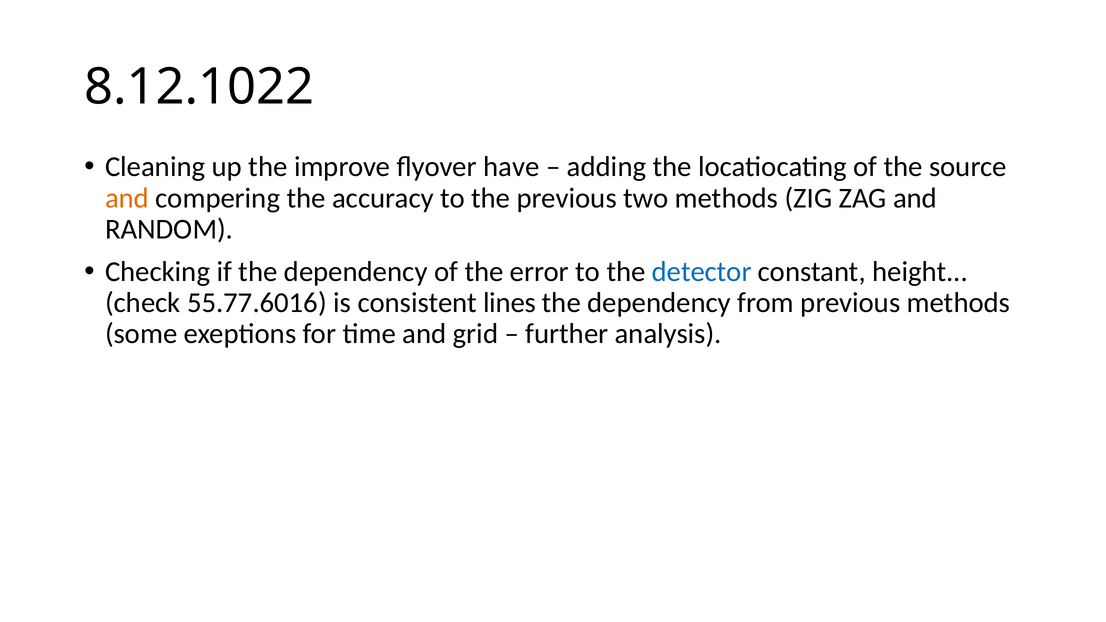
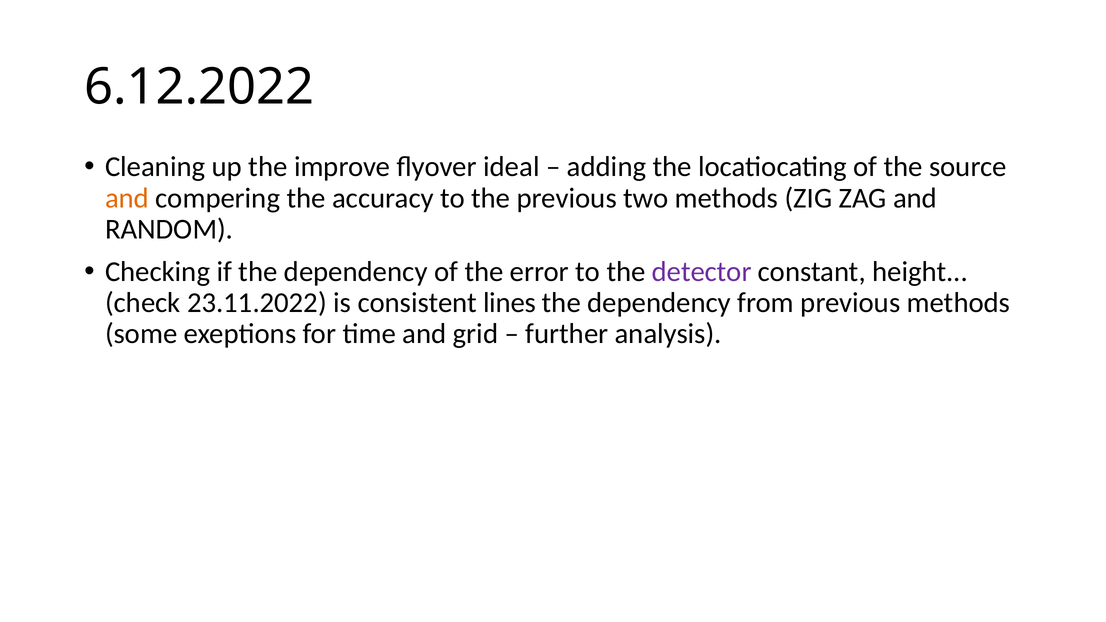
8.12.1022: 8.12.1022 -> 6.12.2022
have: have -> ideal
detector colour: blue -> purple
55.77.6016: 55.77.6016 -> 23.11.2022
